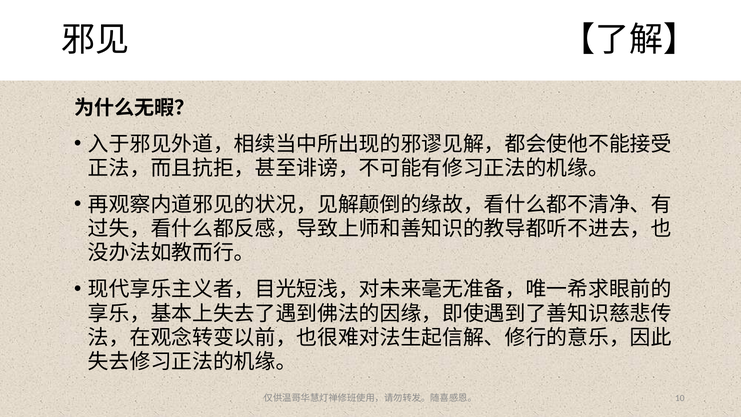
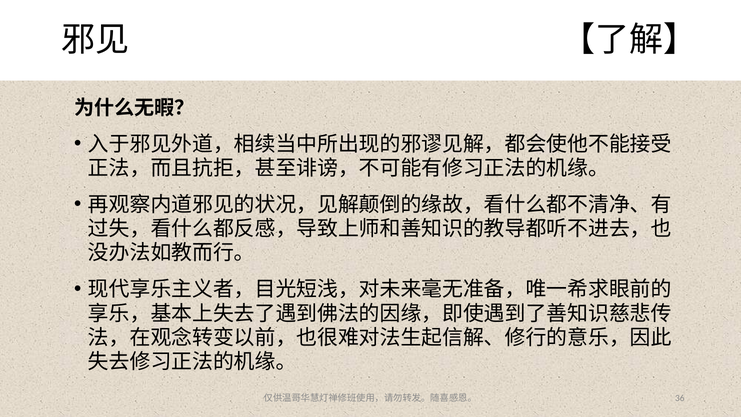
10: 10 -> 36
